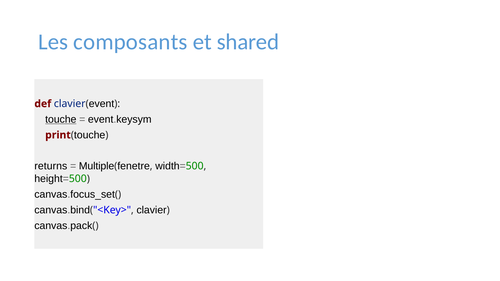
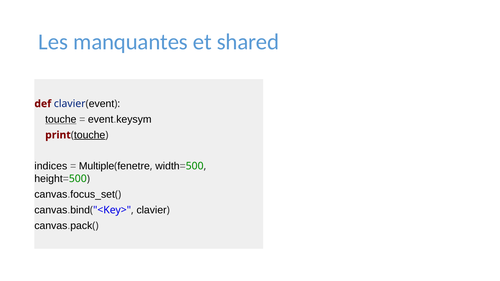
composants: composants -> manquantes
touche at (90, 135) underline: none -> present
returns: returns -> indices
